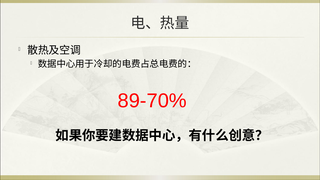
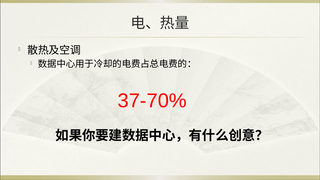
89-70%: 89-70% -> 37-70%
